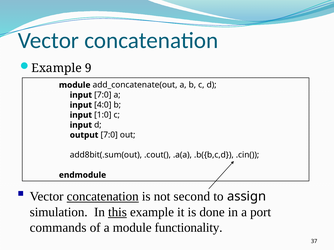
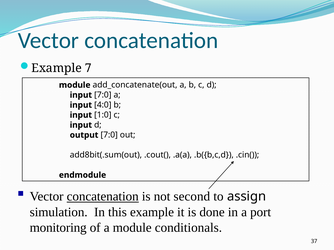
9: 9 -> 7
this underline: present -> none
commands: commands -> monitoring
functionality: functionality -> conditionals
